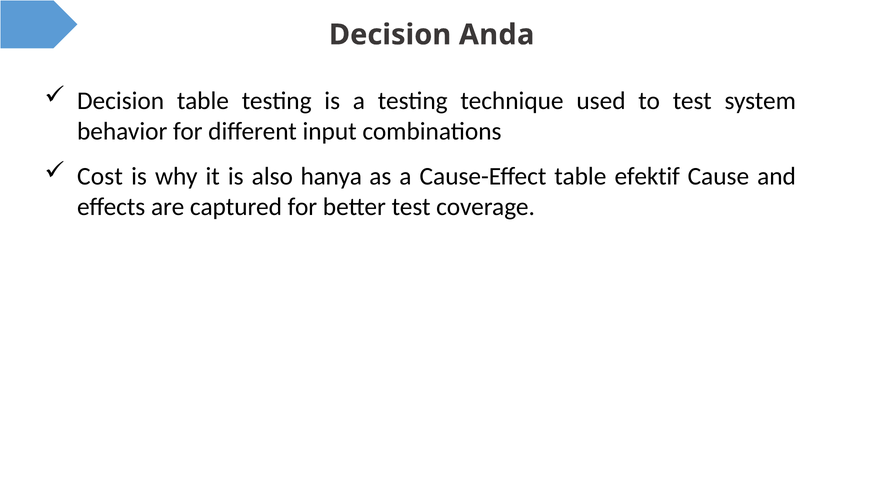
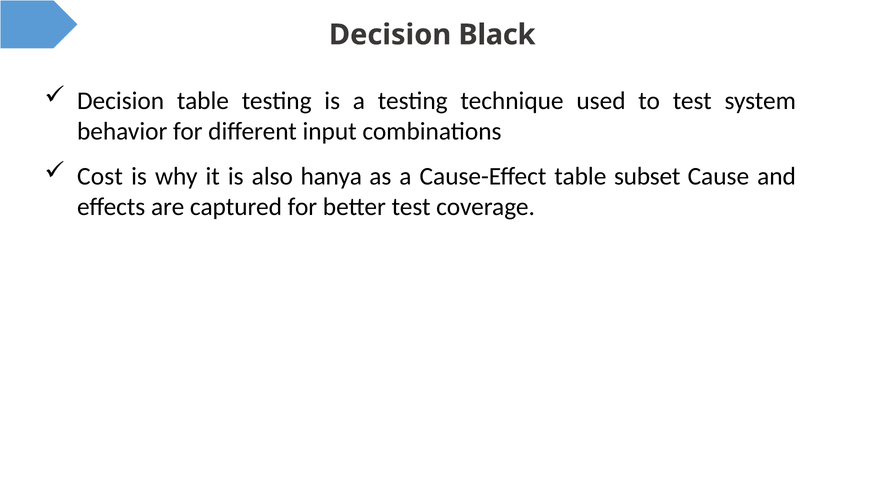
Anda: Anda -> Black
efektif: efektif -> subset
